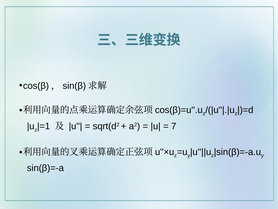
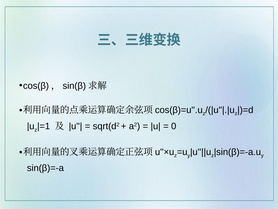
7: 7 -> 0
